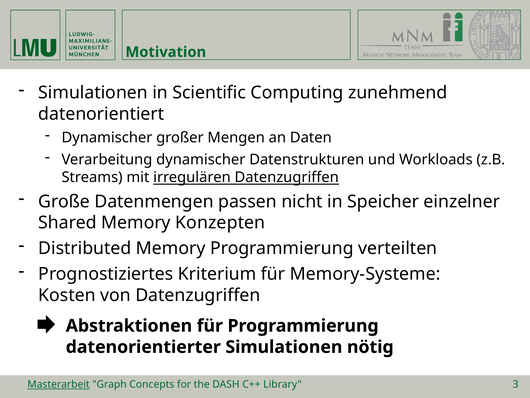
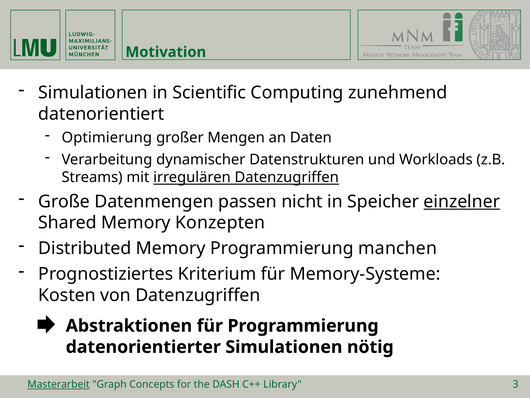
Dynamischer at (107, 137): Dynamischer -> Optimierung
einzelner underline: none -> present
verteilten: verteilten -> manchen
